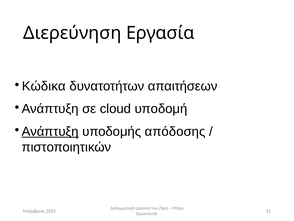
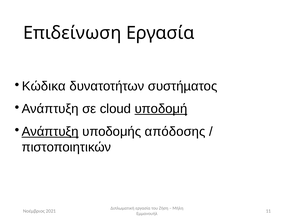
Διερεύνηση: Διερεύνηση -> Επιδείνωση
απαιτήσεων: απαιτήσεων -> συστήµατος
υποδομή underline: none -> present
